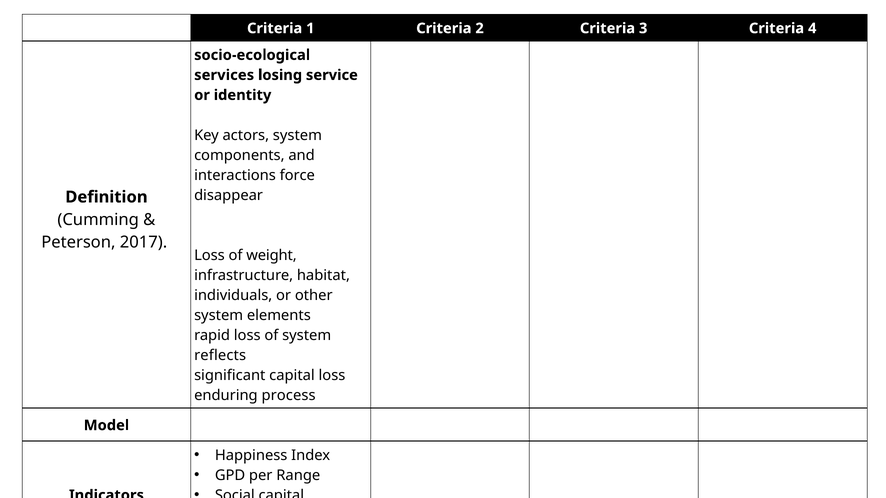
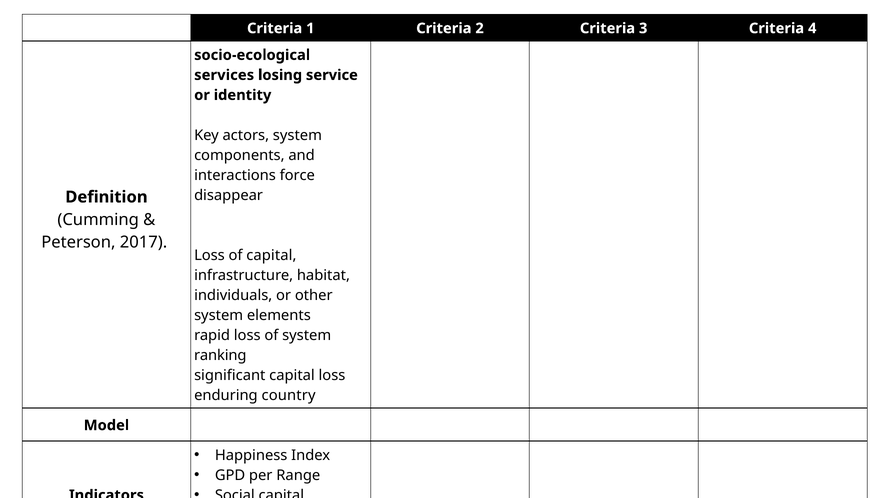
of weight: weight -> capital
reflects: reflects -> ranking
process: process -> country
